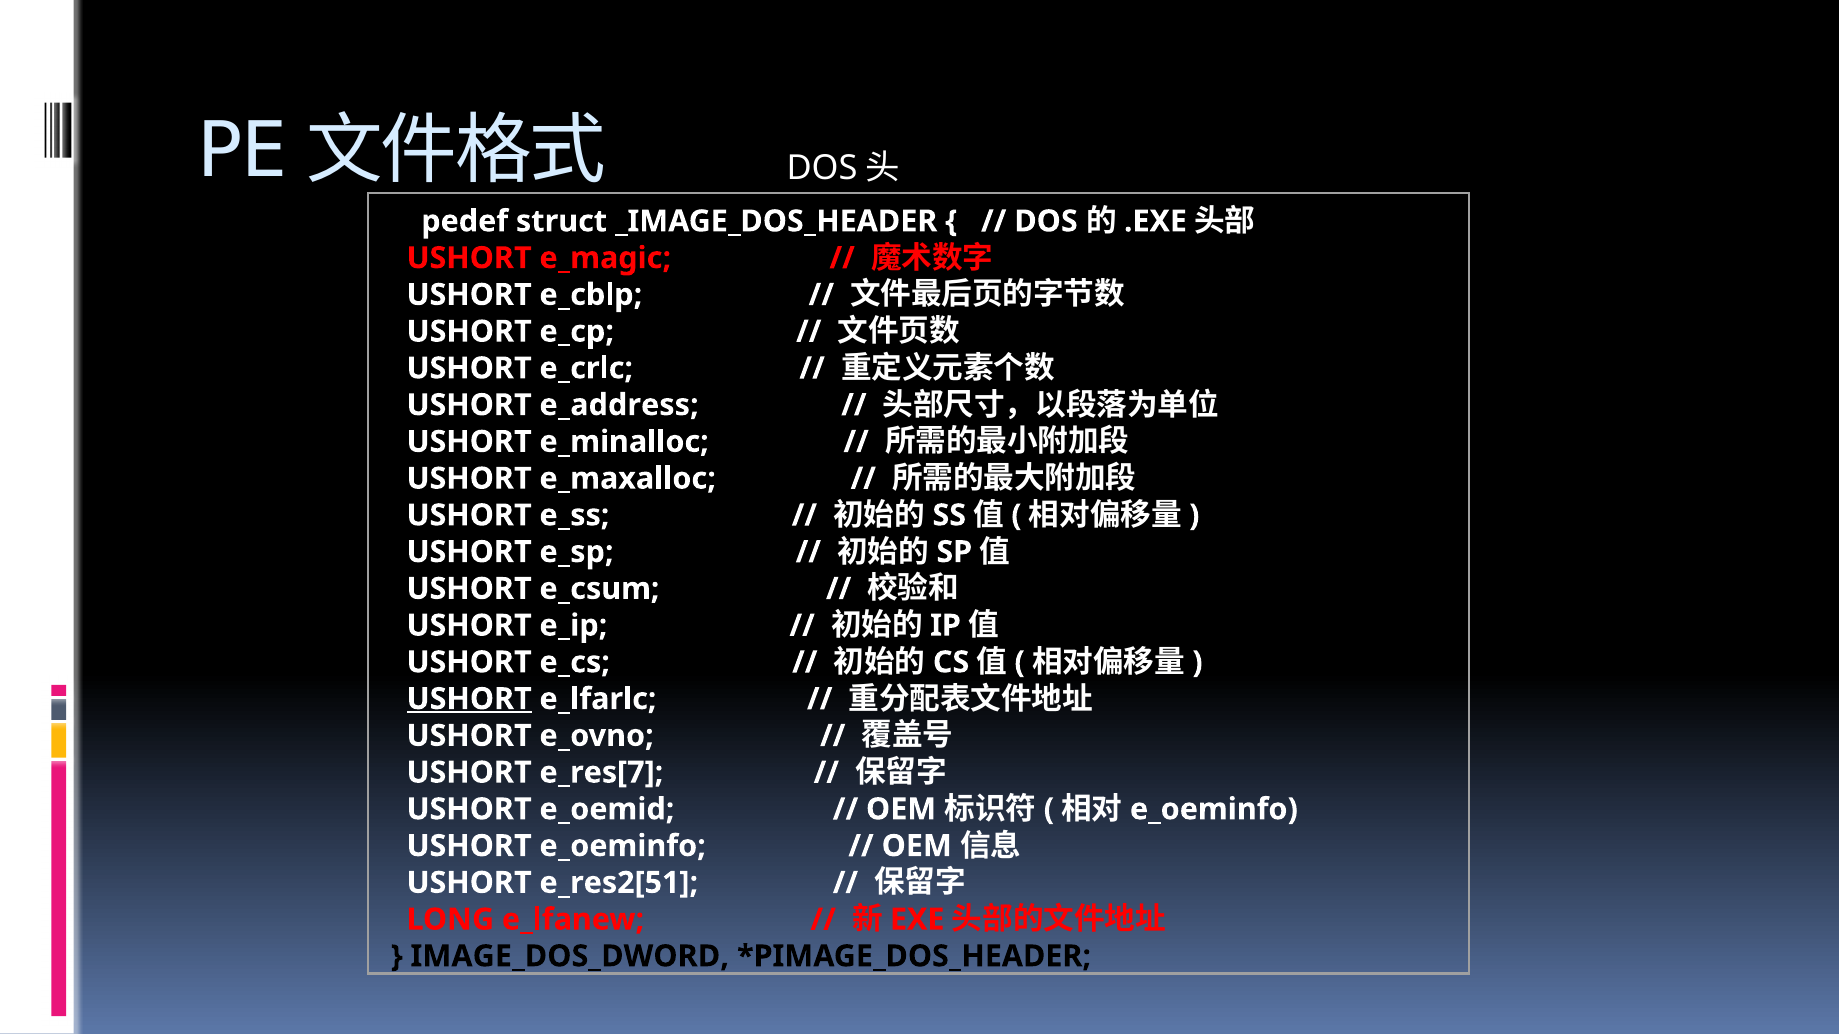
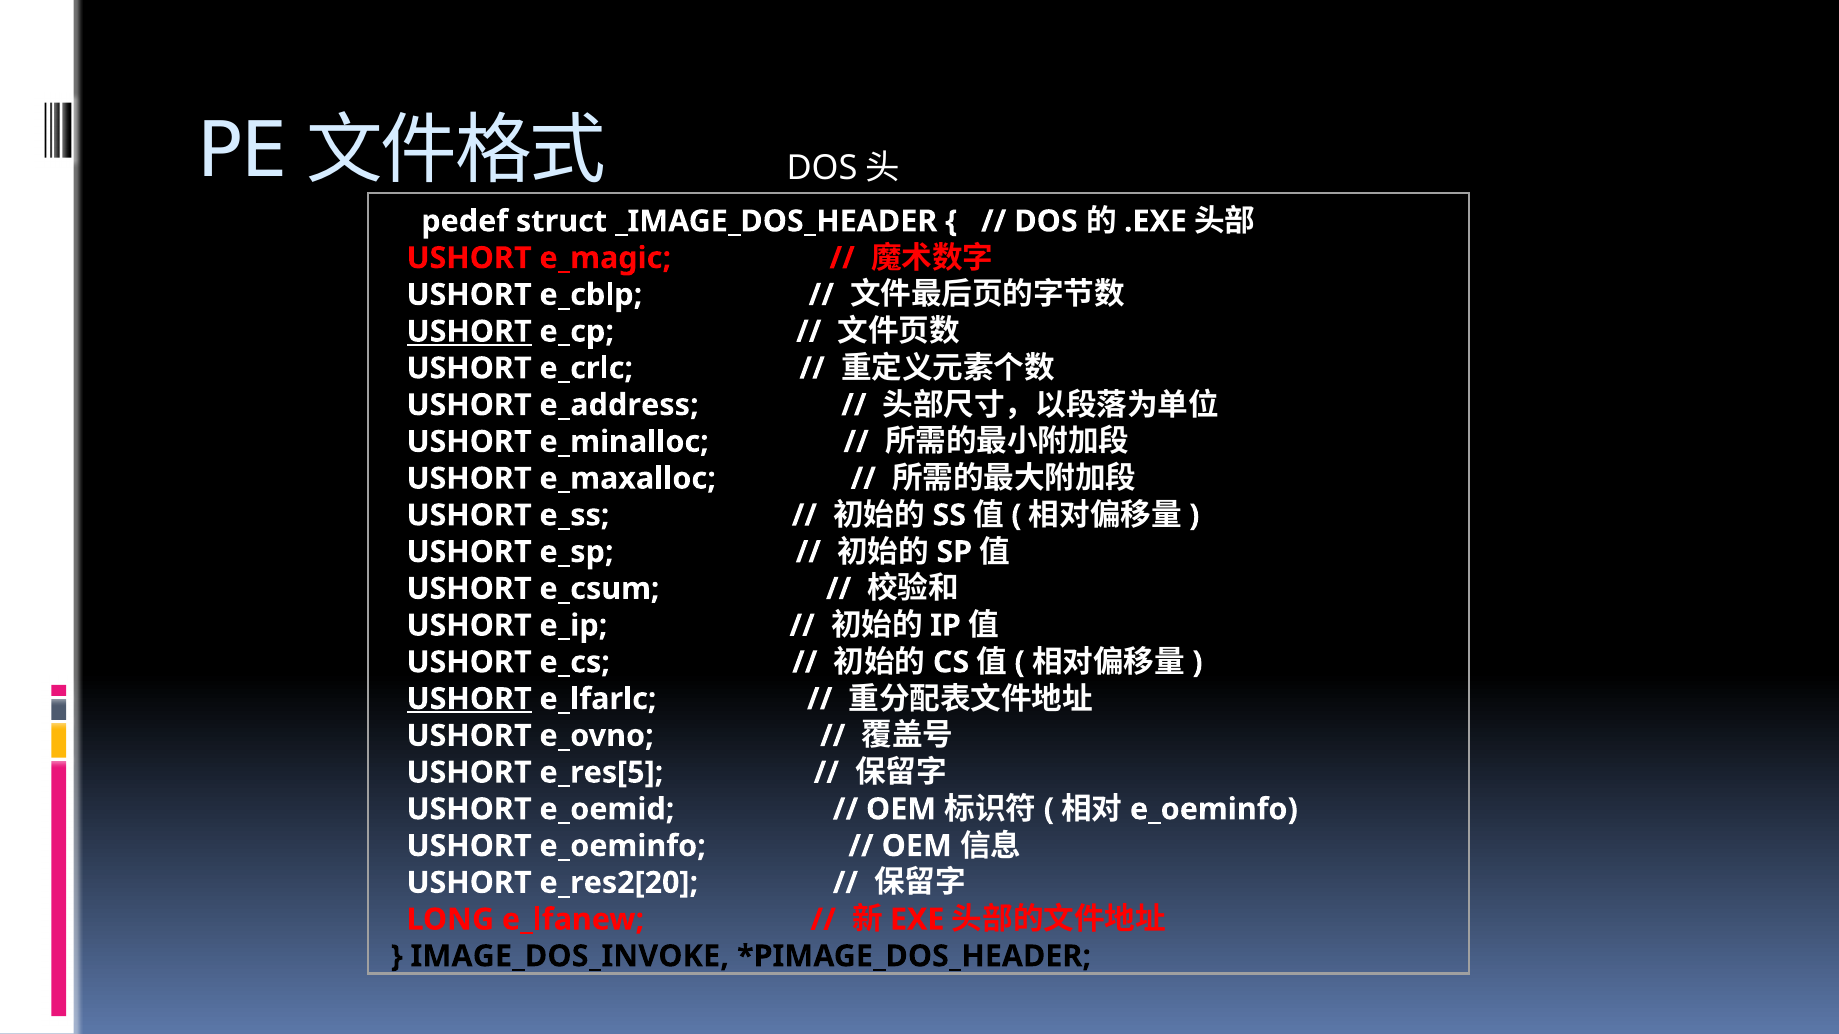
USHORT at (469, 332) underline: none -> present
e_res[7: e_res[7 -> e_res[5
e_res2[51: e_res2[51 -> e_res2[20
IMAGE_DOS_DWORD: IMAGE_DOS_DWORD -> IMAGE_DOS_INVOKE
